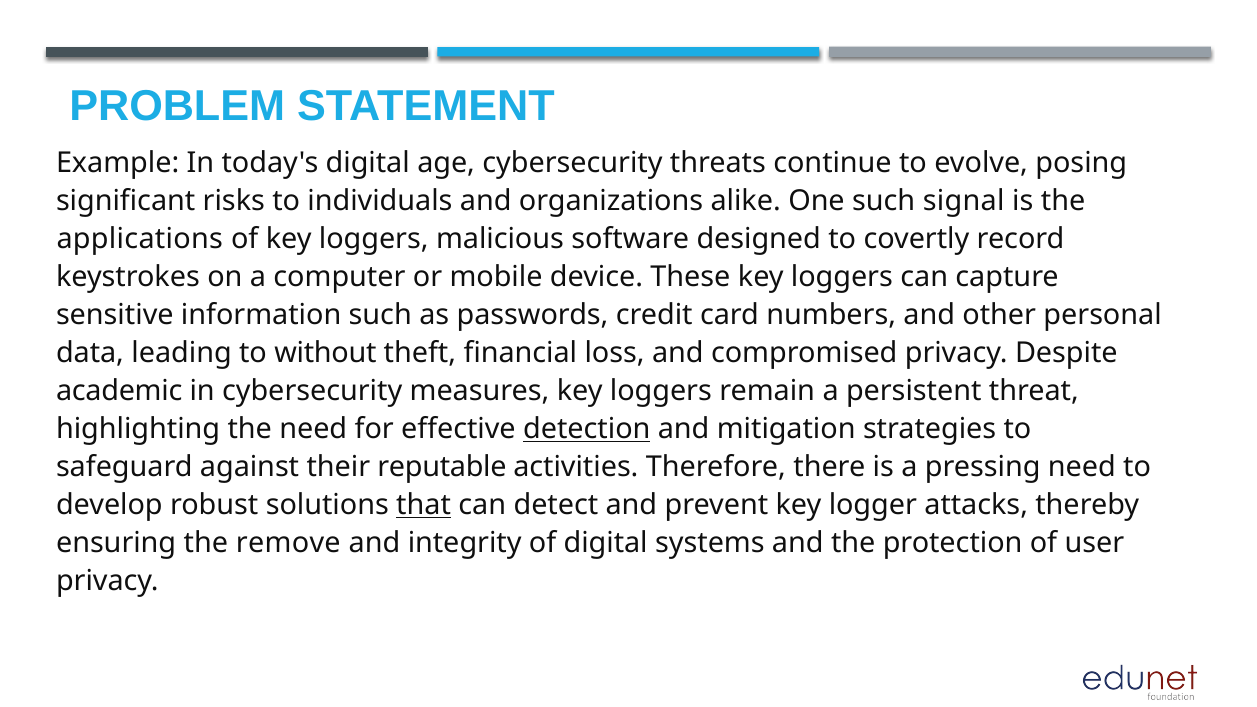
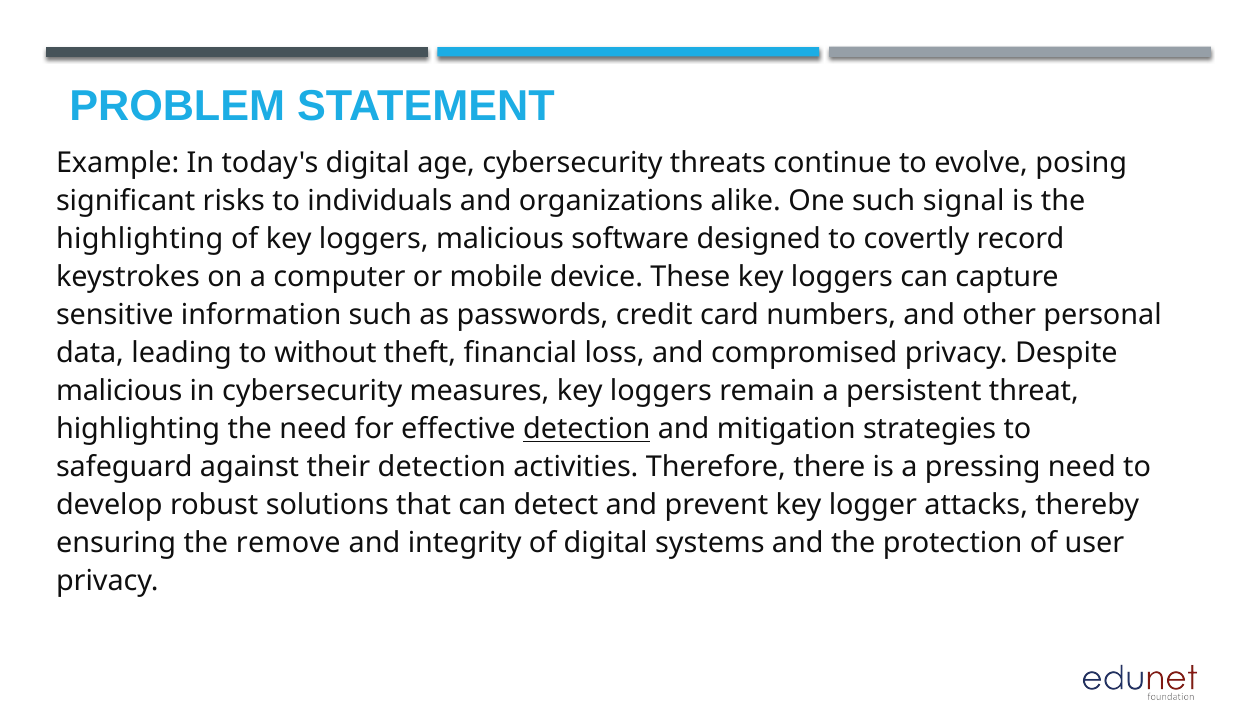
applications at (140, 239): applications -> highlighting
academic at (119, 391): academic -> malicious
their reputable: reputable -> detection
that underline: present -> none
